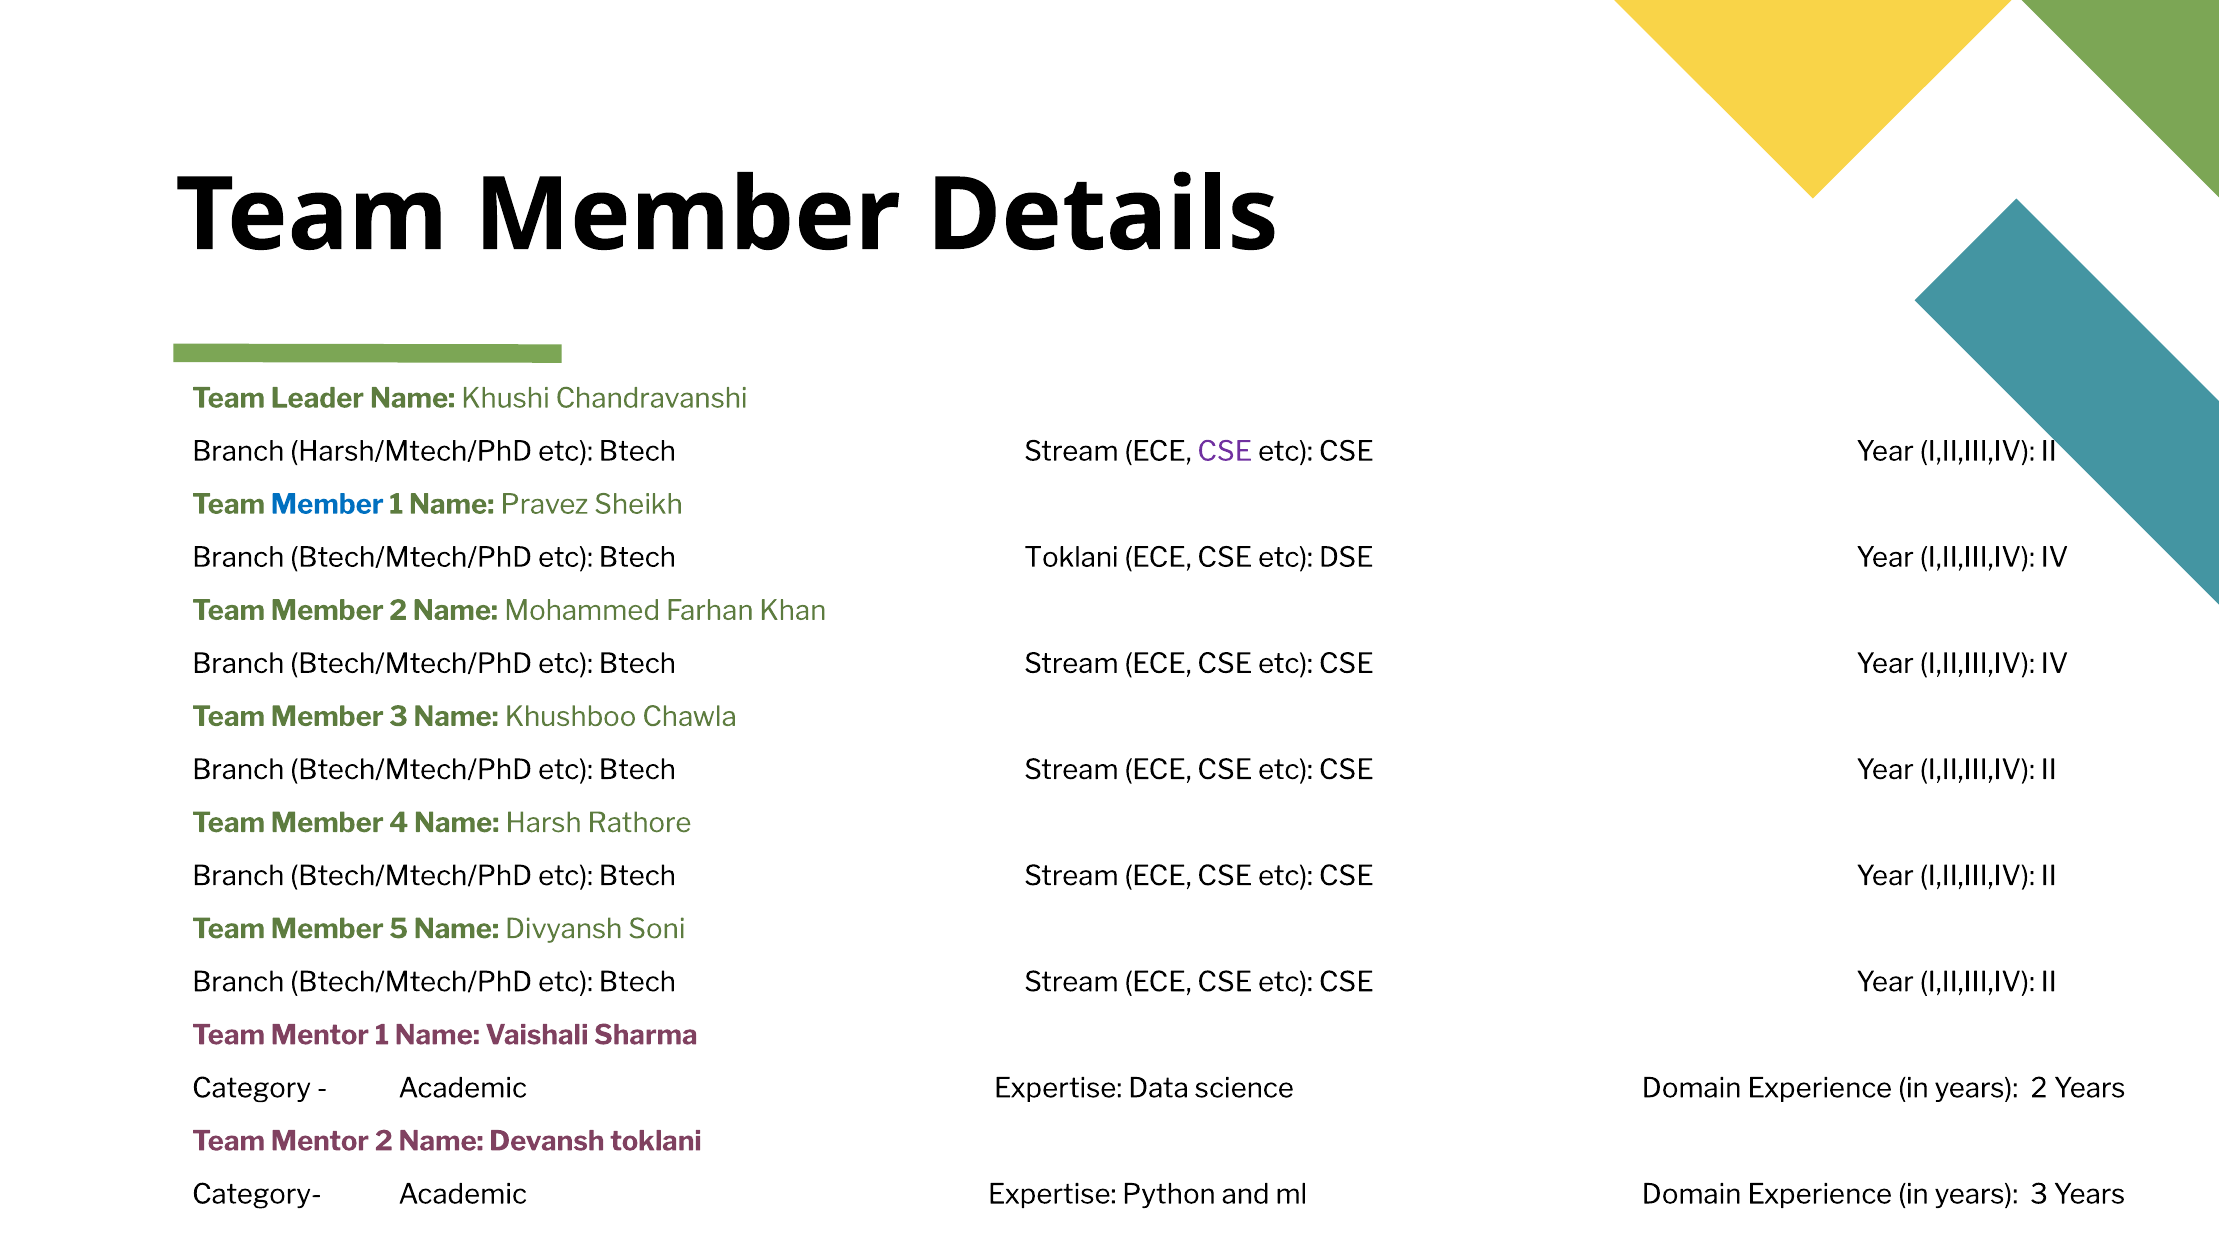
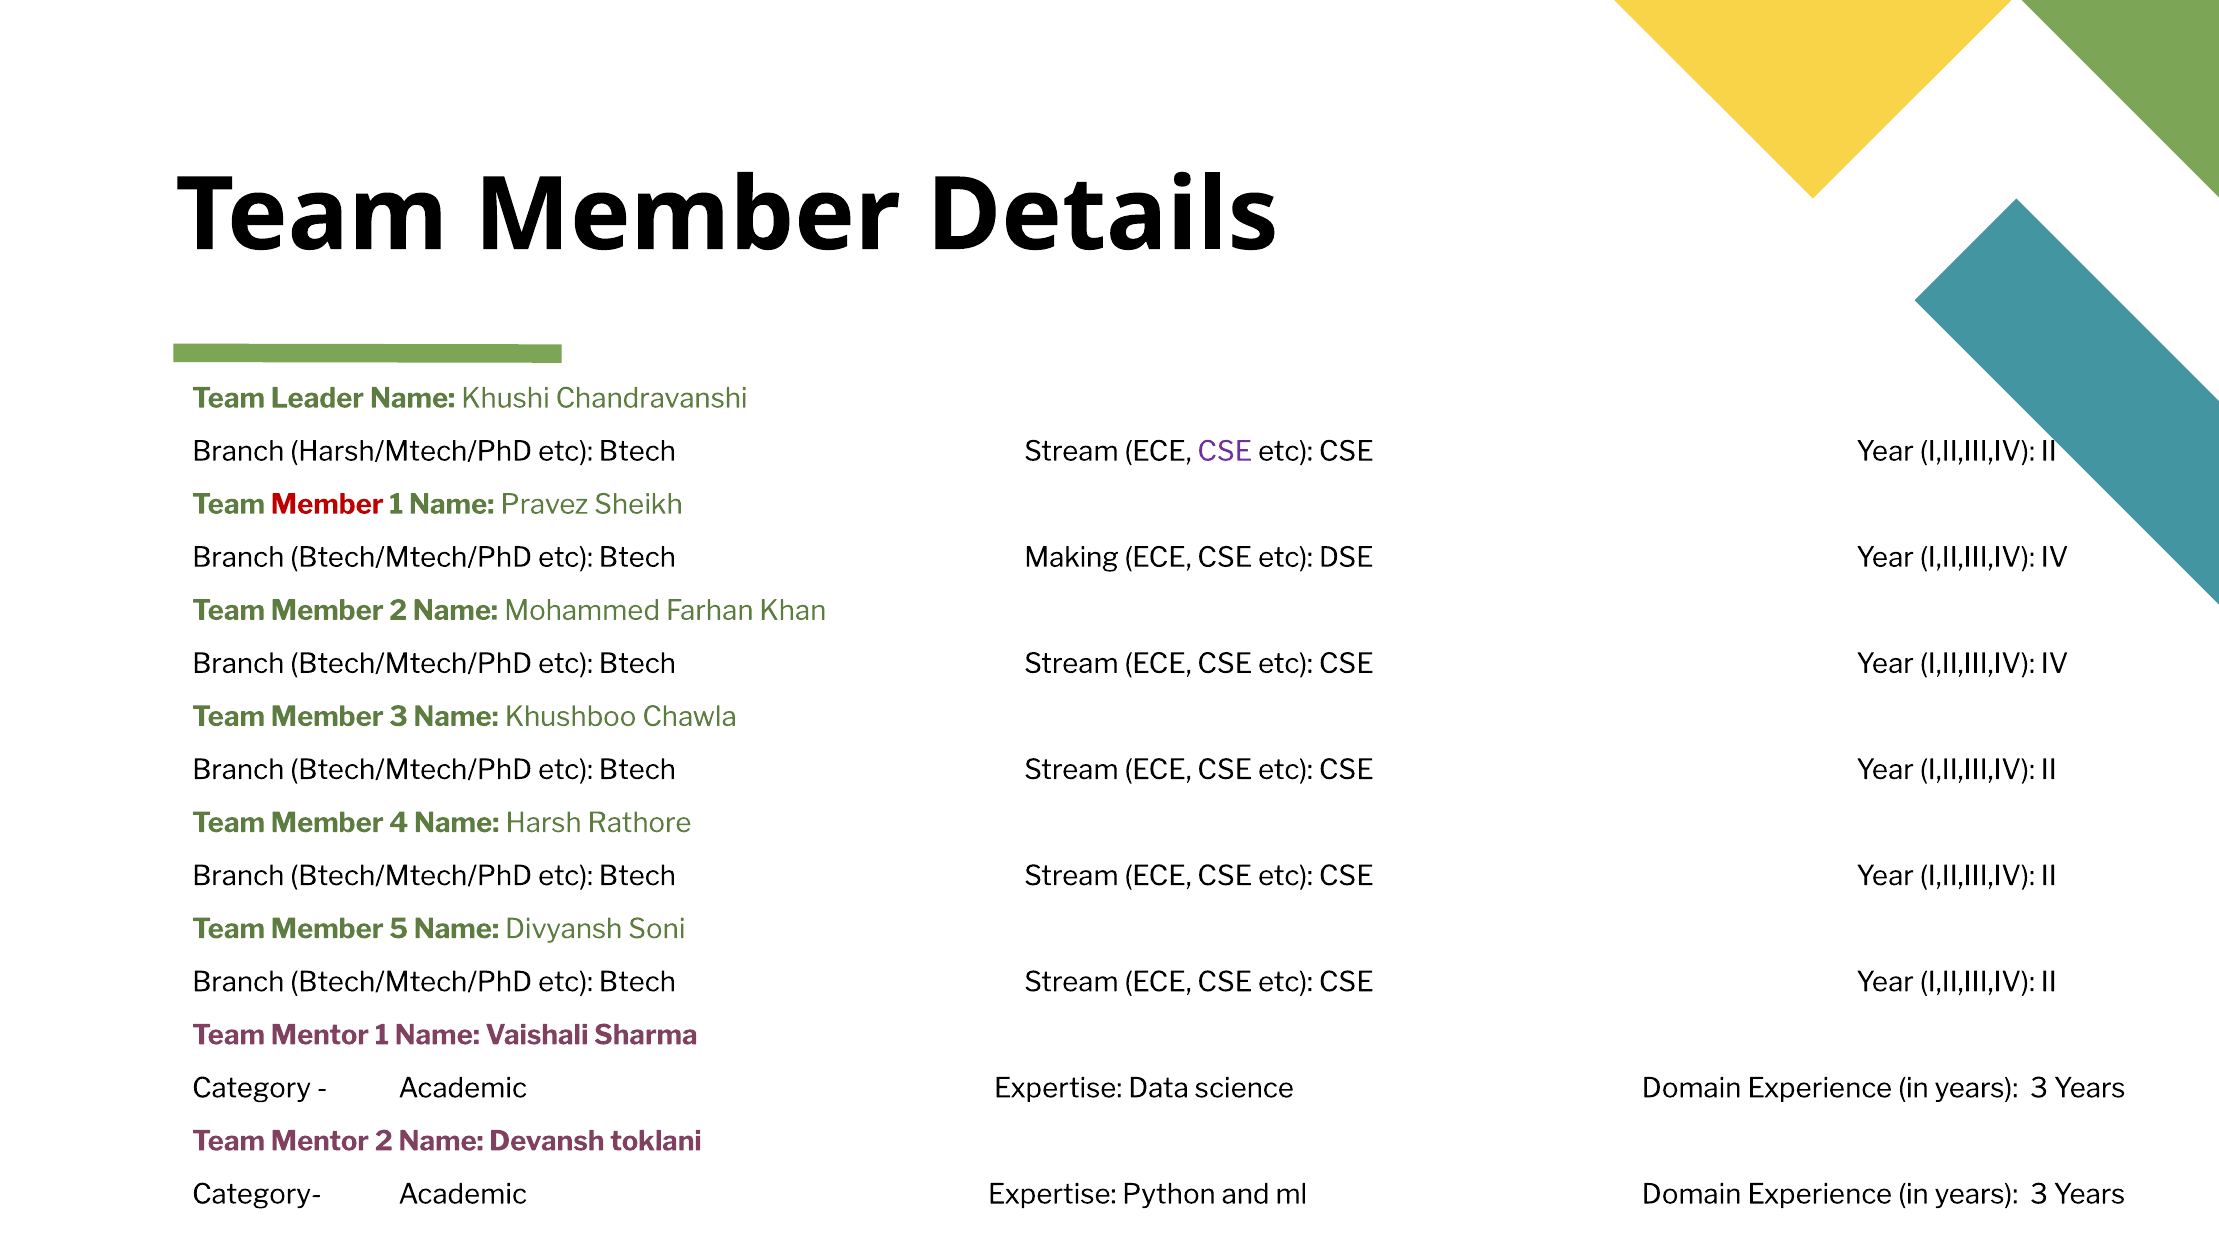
Member at (327, 505) colour: blue -> red
Btech Toklani: Toklani -> Making
2 at (2039, 1088): 2 -> 3
